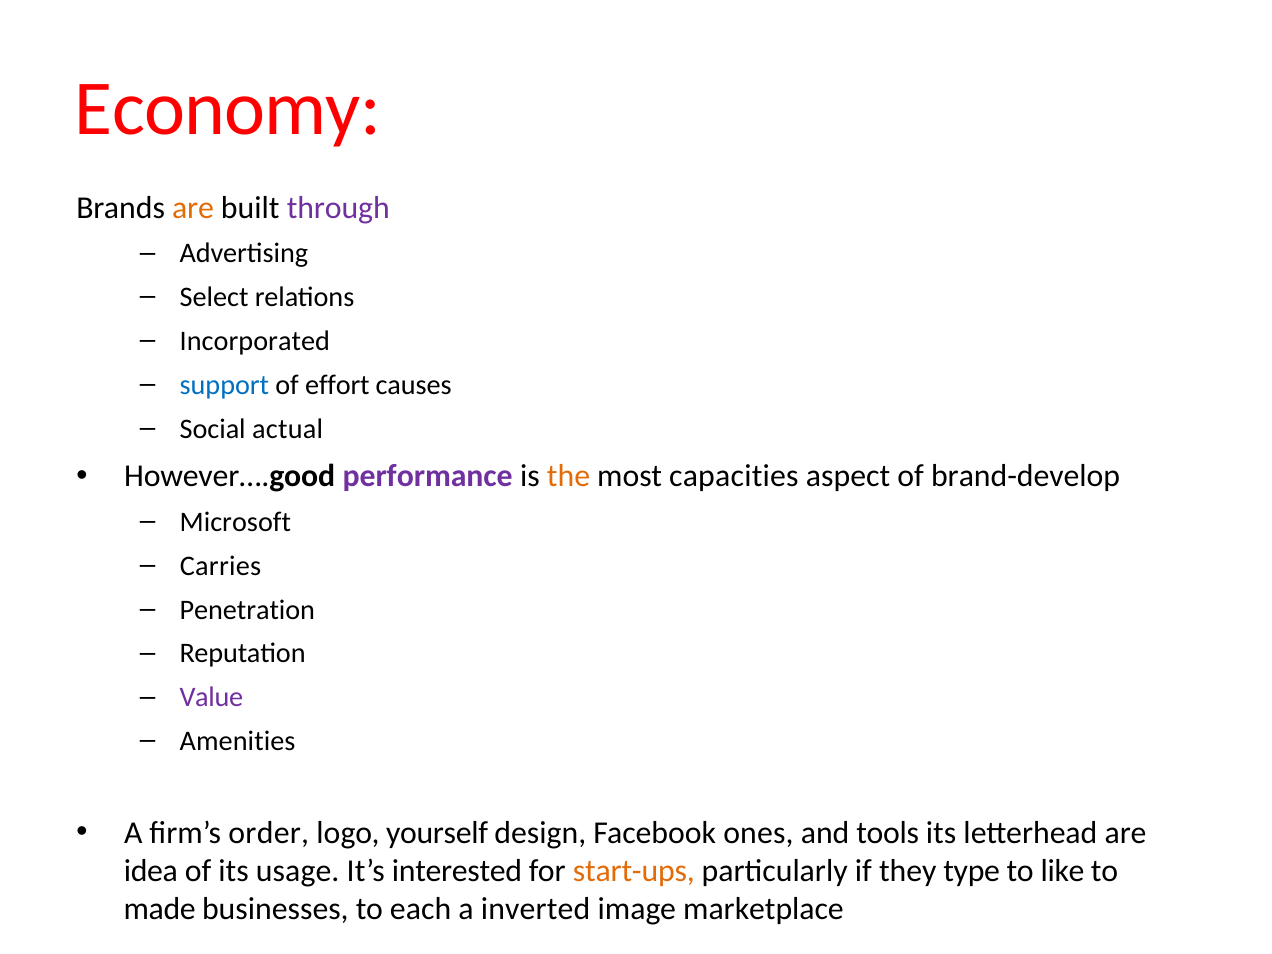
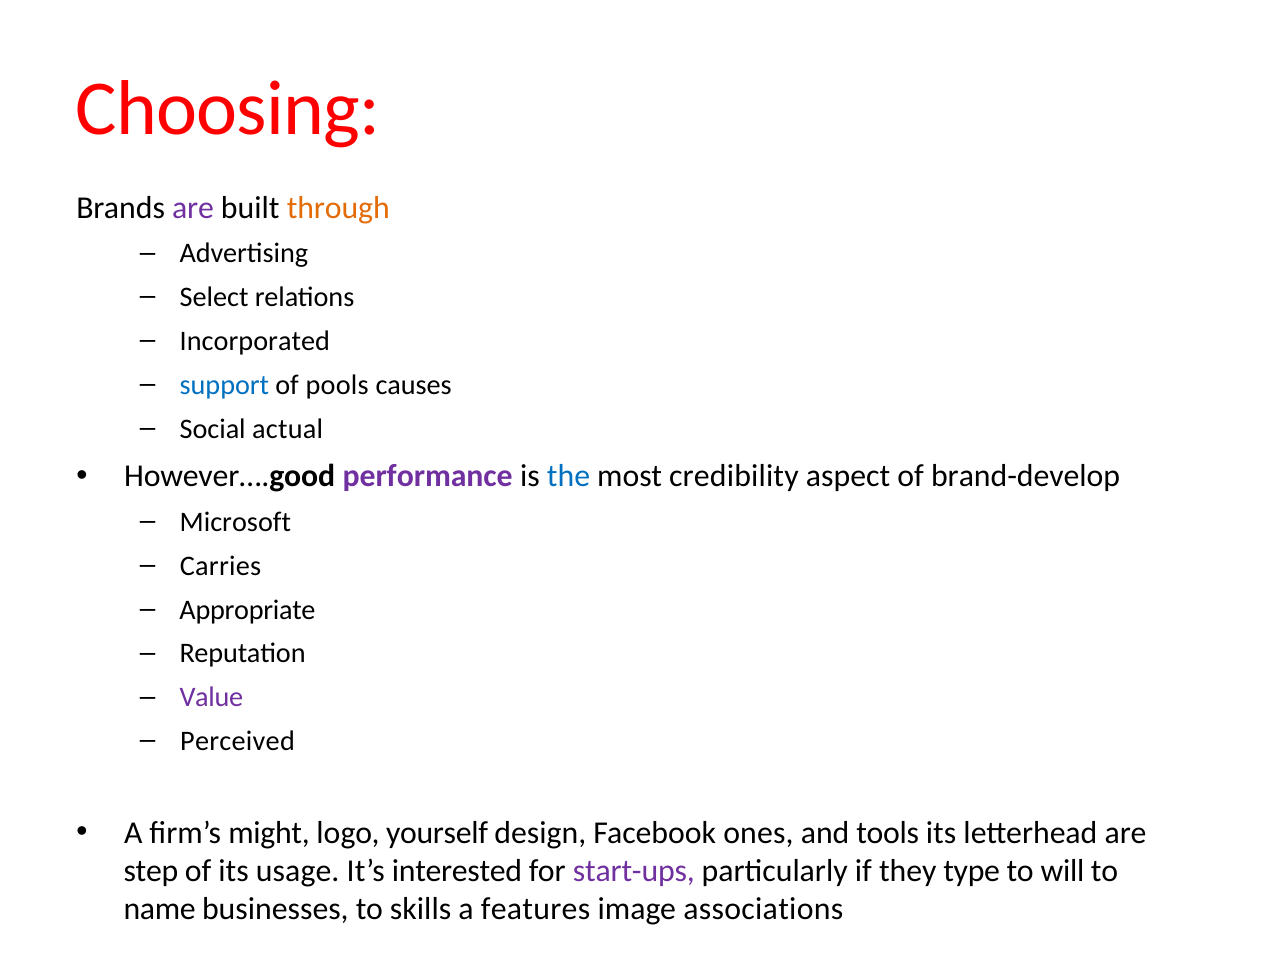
Economy: Economy -> Choosing
are at (193, 208) colour: orange -> purple
through colour: purple -> orange
effort: effort -> pools
the colour: orange -> blue
capacities: capacities -> credibility
Penetration: Penetration -> Appropriate
Amenities: Amenities -> Perceived
order: order -> might
idea: idea -> step
start-ups colour: orange -> purple
like: like -> will
made: made -> name
each: each -> skills
inverted: inverted -> features
marketplace: marketplace -> associations
